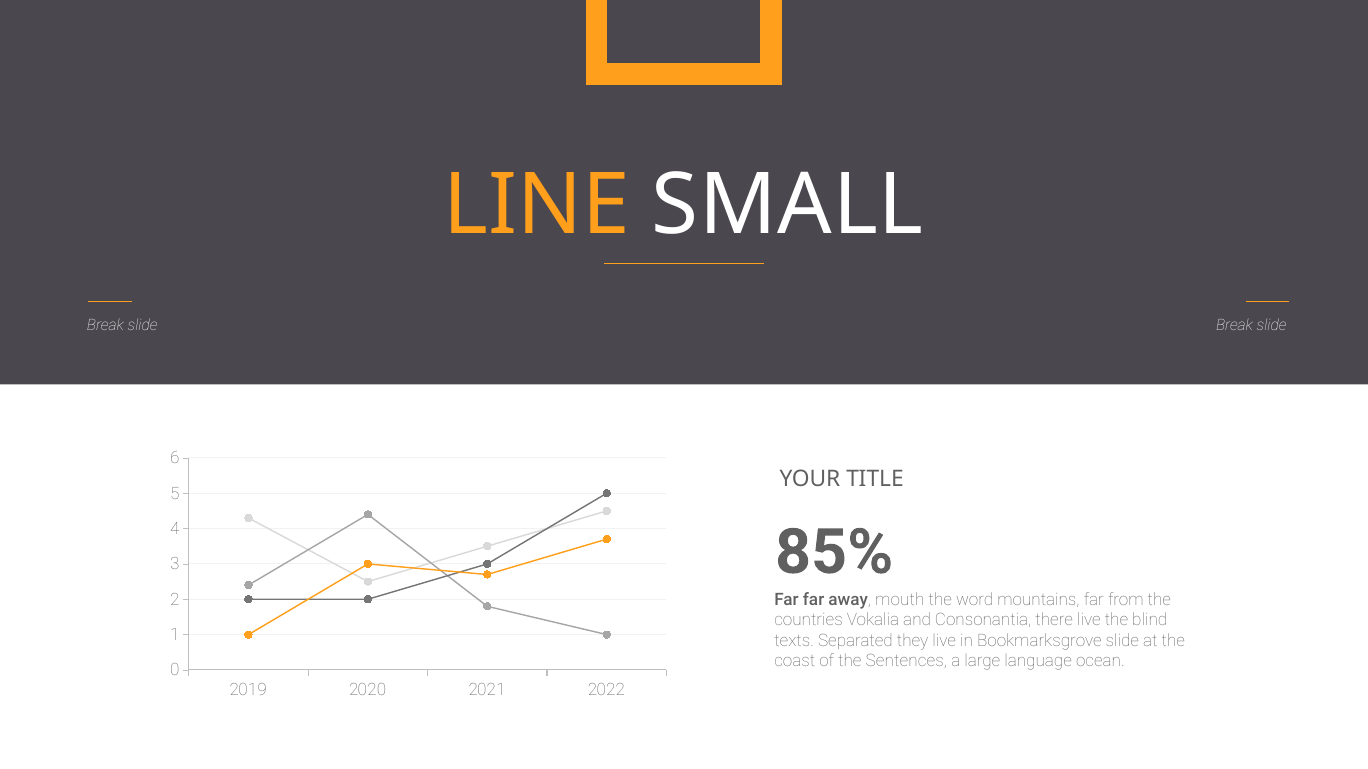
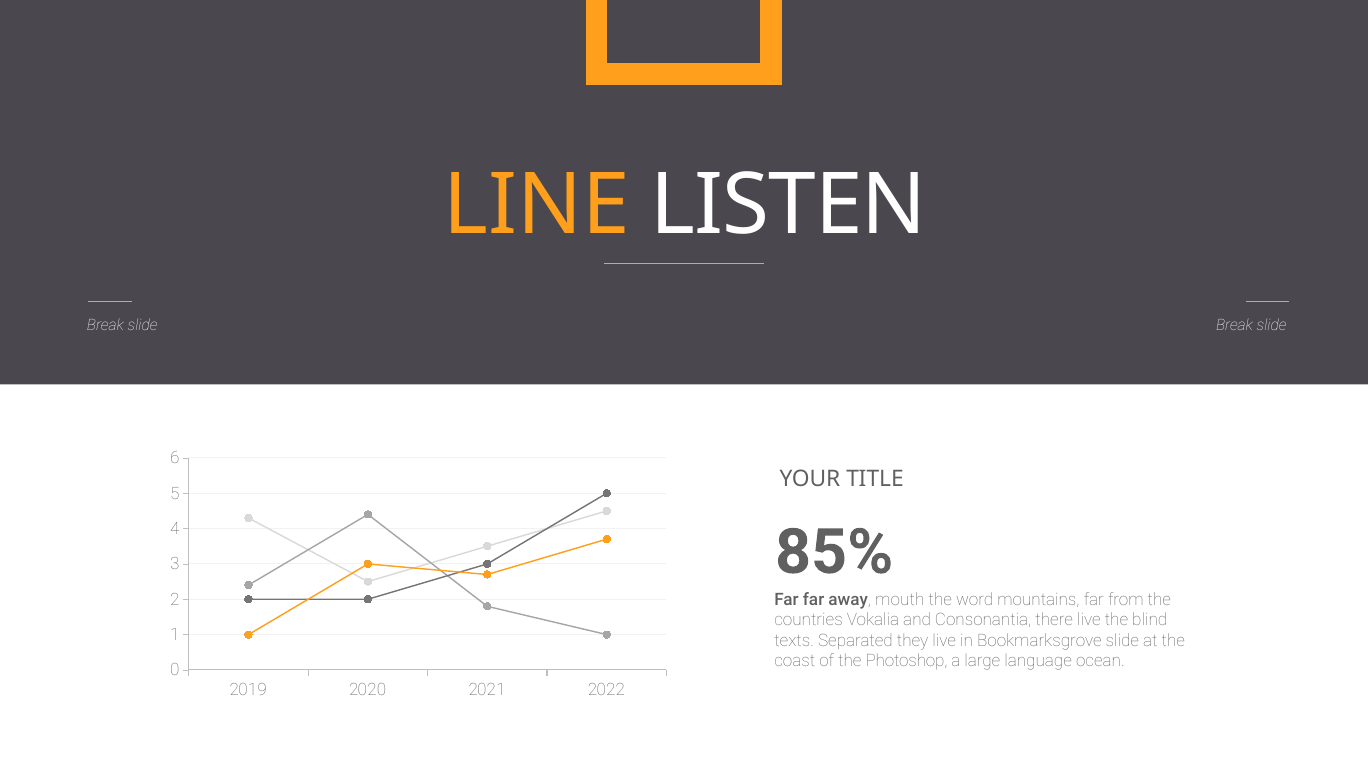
SMALL: SMALL -> LISTEN
Sentences: Sentences -> Photoshop
